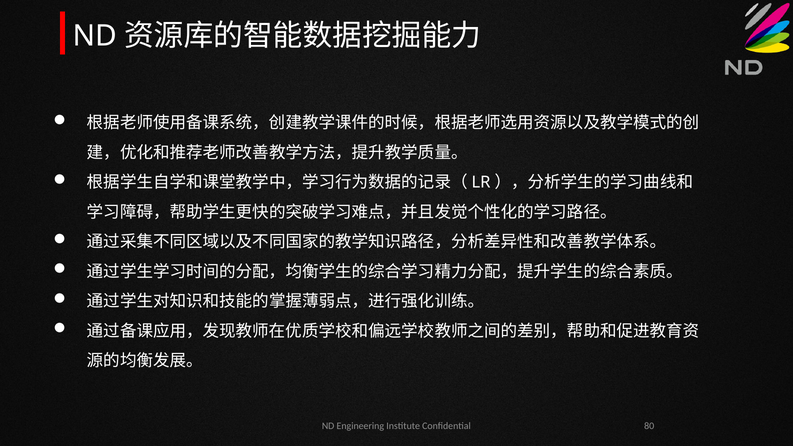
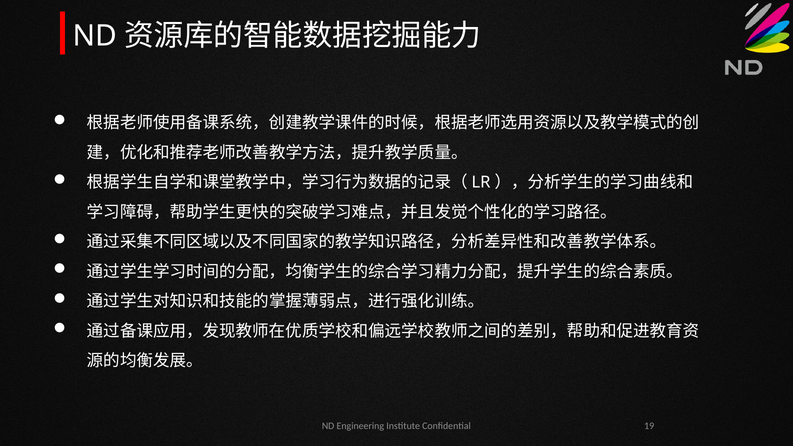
80: 80 -> 19
